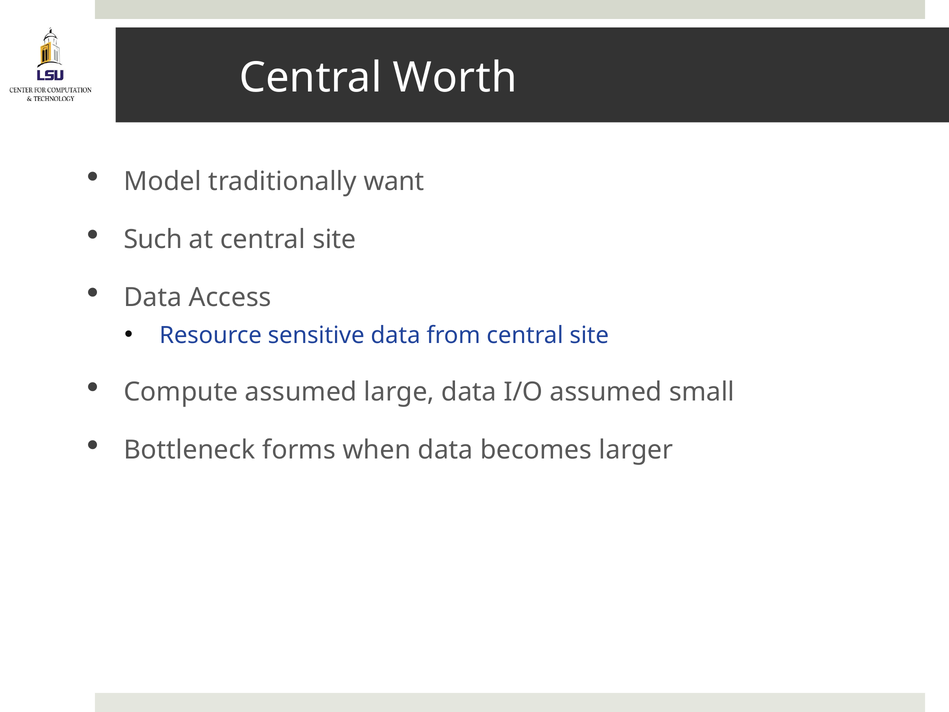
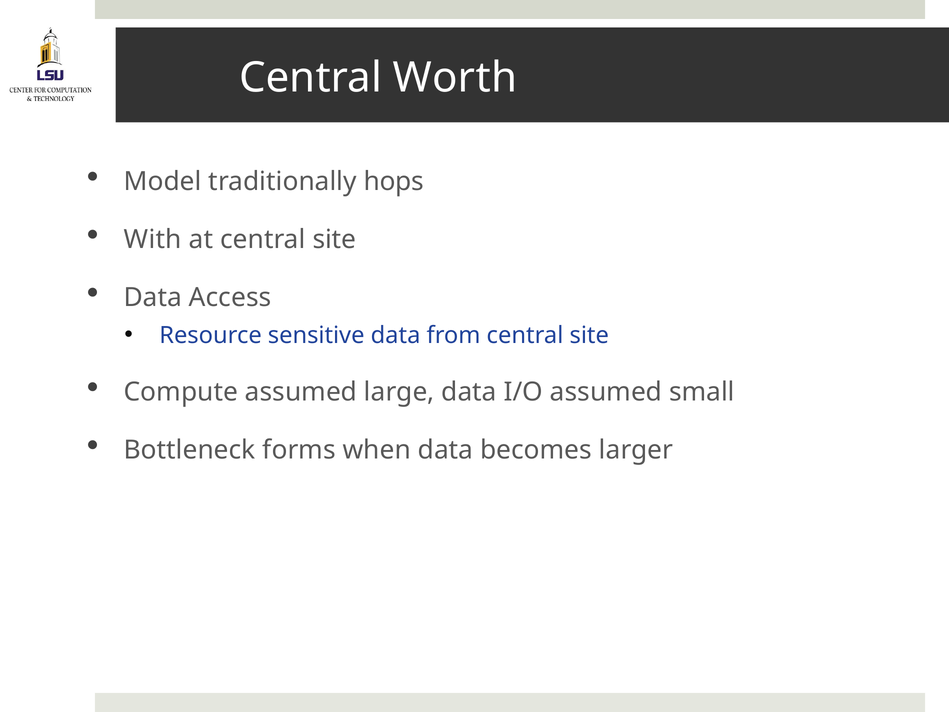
want: want -> hops
Such: Such -> With
